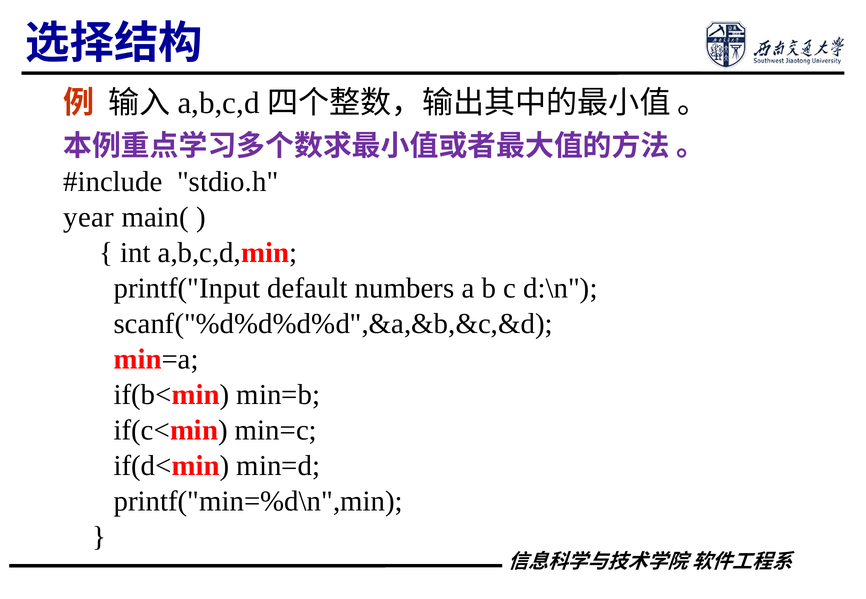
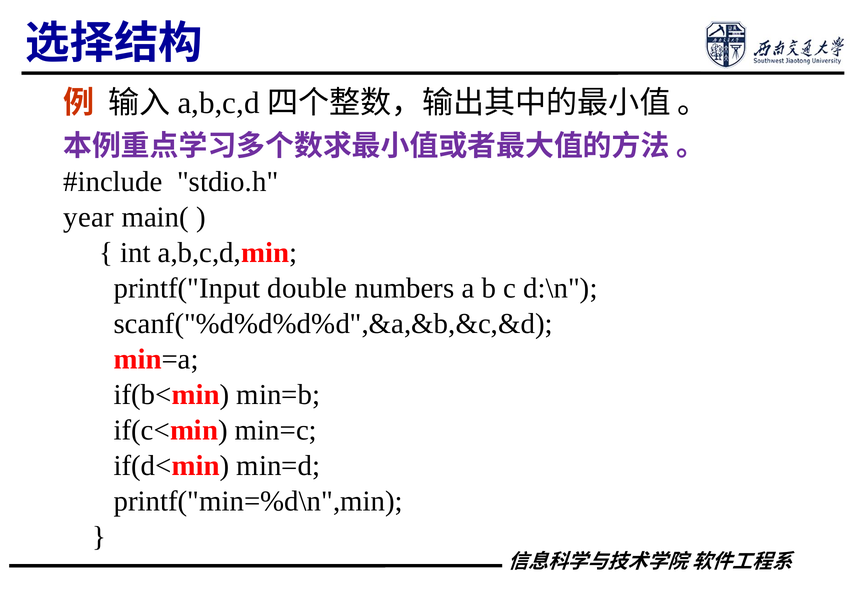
default: default -> double
